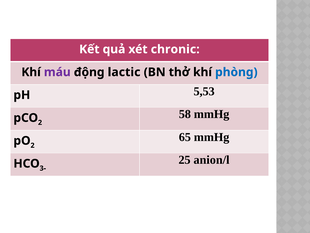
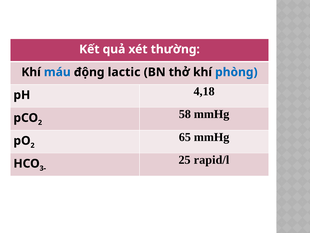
chronic: chronic -> thường
máu colour: purple -> blue
5,53: 5,53 -> 4,18
anion/l: anion/l -> rapid/l
